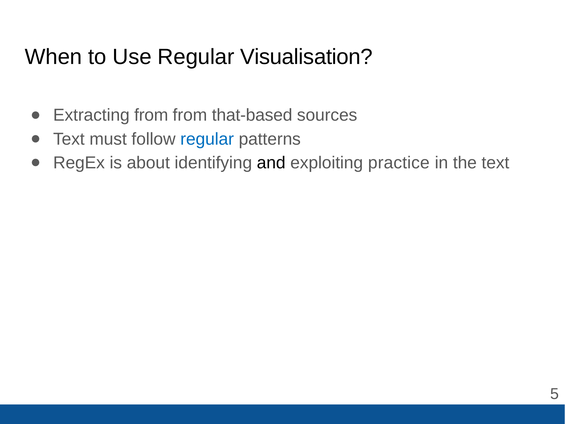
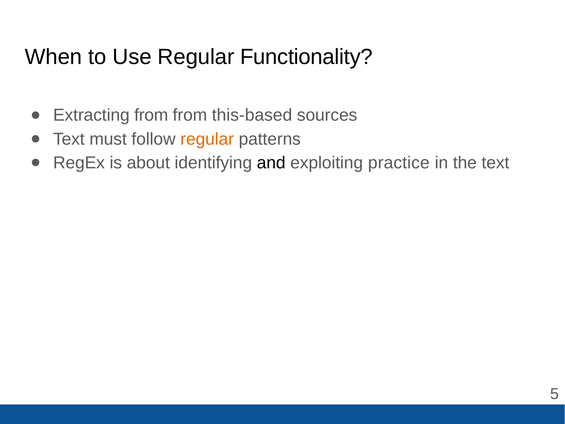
Visualisation: Visualisation -> Functionality
that-based: that-based -> this-based
regular at (207, 139) colour: blue -> orange
